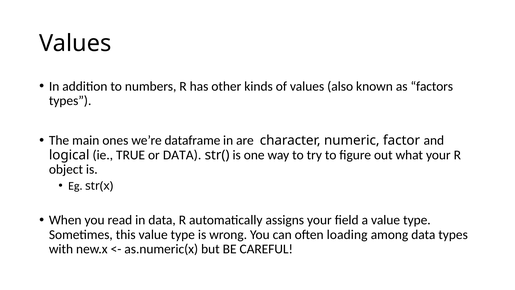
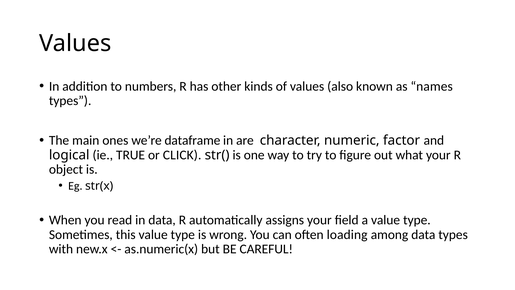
factors: factors -> names
or DATA: DATA -> CLICK
